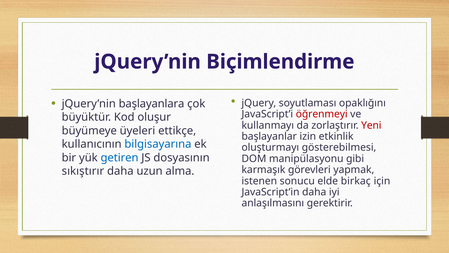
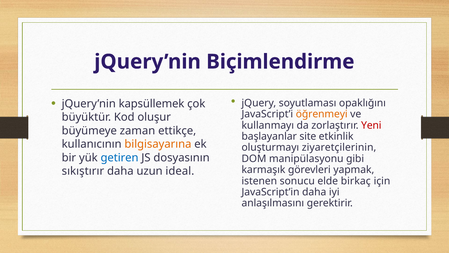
başlayanlara: başlayanlara -> kapsüllemek
öğrenmeyi colour: red -> orange
üyeleri: üyeleri -> zaman
izin: izin -> site
bilgisayarına colour: blue -> orange
gösterebilmesi: gösterebilmesi -> ziyaretçilerinin
alma: alma -> ideal
